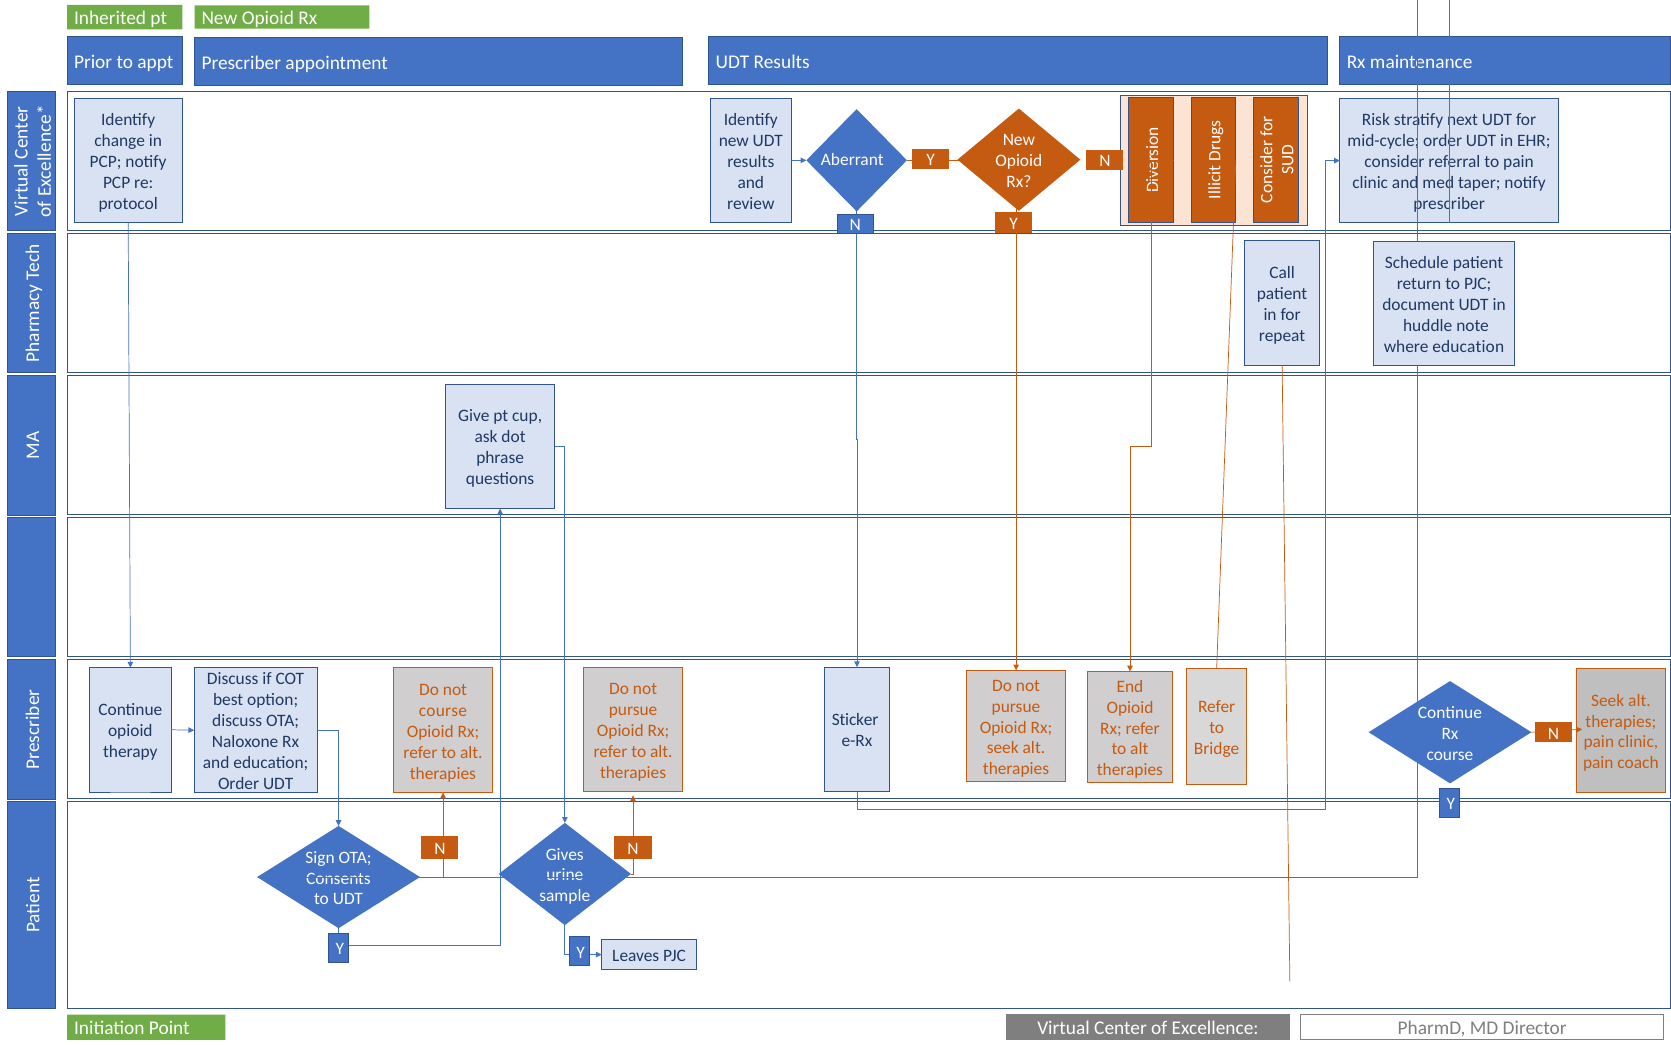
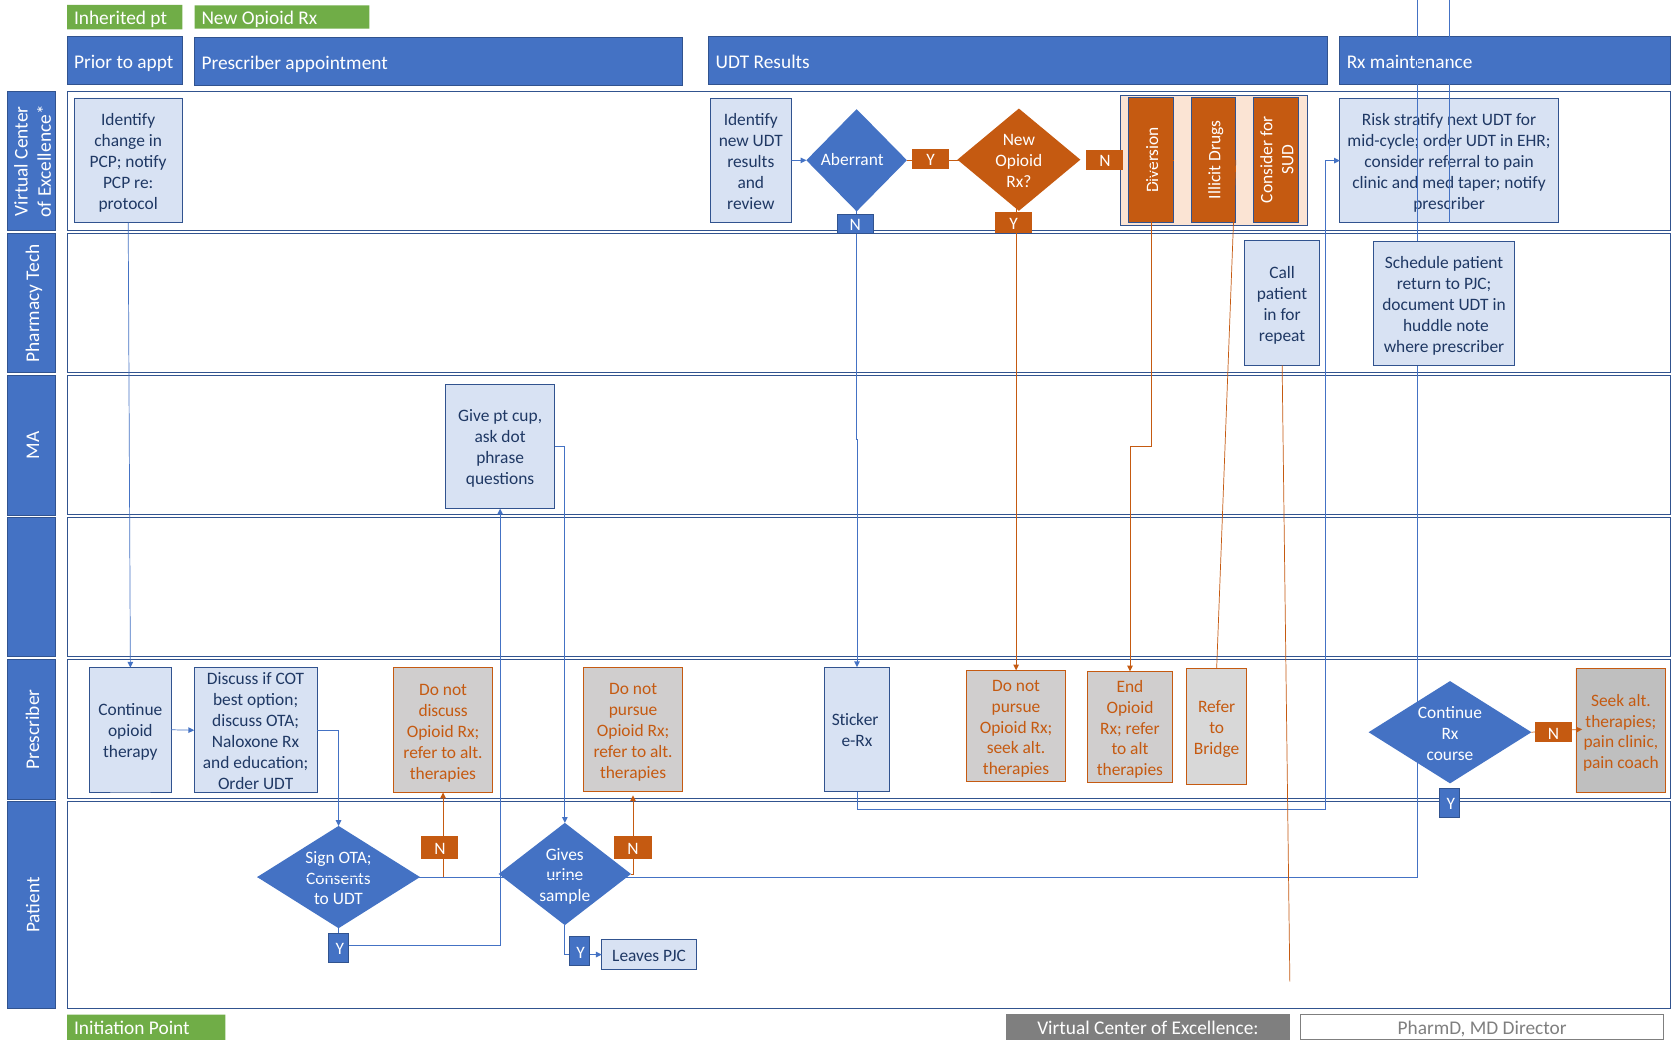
where education: education -> prescriber
course at (443, 710): course -> discuss
